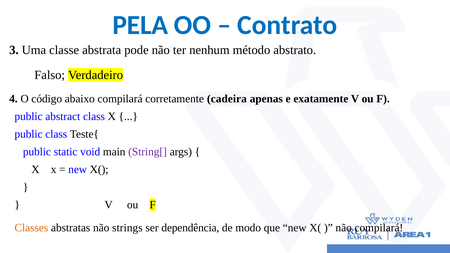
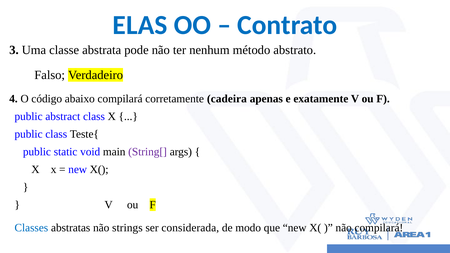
PELA: PELA -> ELAS
Classes colour: orange -> blue
dependência: dependência -> considerada
